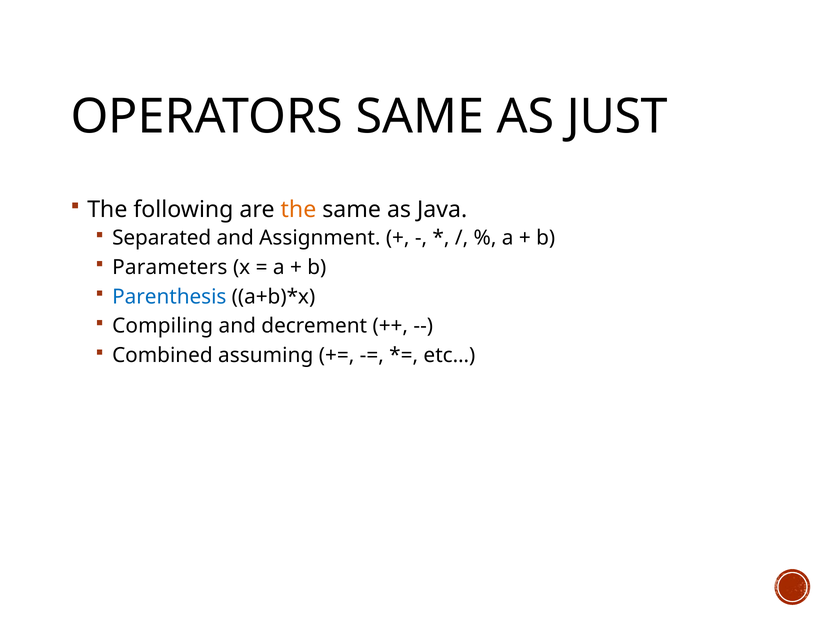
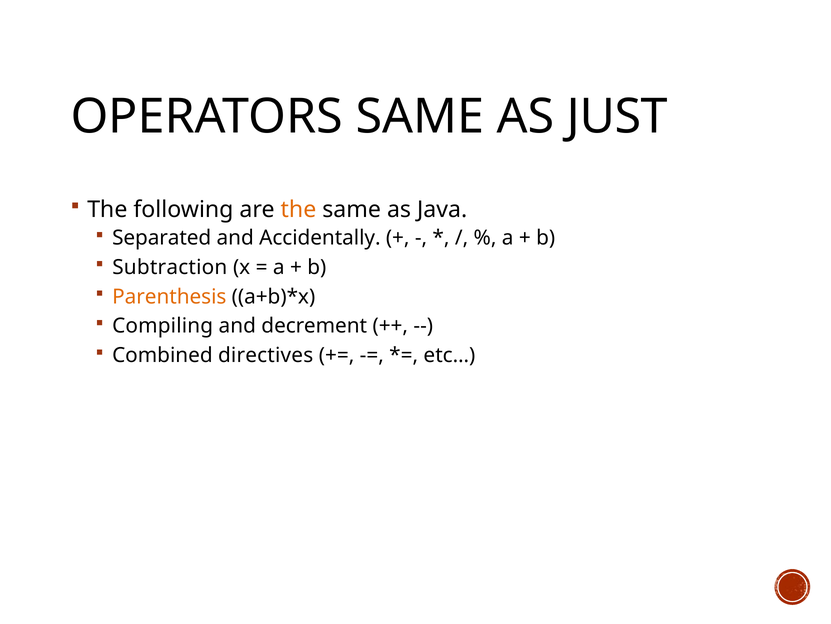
Assignment: Assignment -> Accidentally
Parameters: Parameters -> Subtraction
Parenthesis colour: blue -> orange
assuming: assuming -> directives
